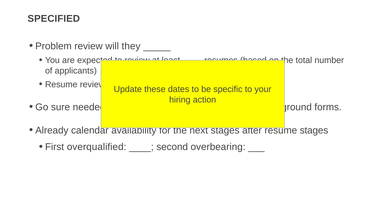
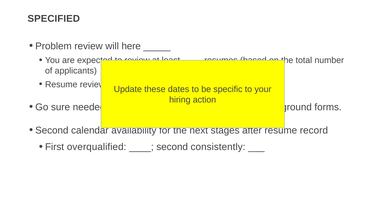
they: they -> here
Already at (52, 130): Already -> Second
stages at (314, 130): stages -> record
overbearing: overbearing -> consistently
